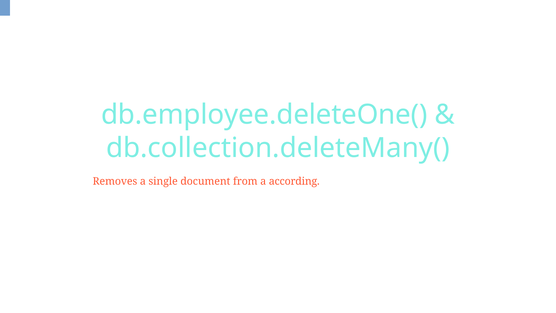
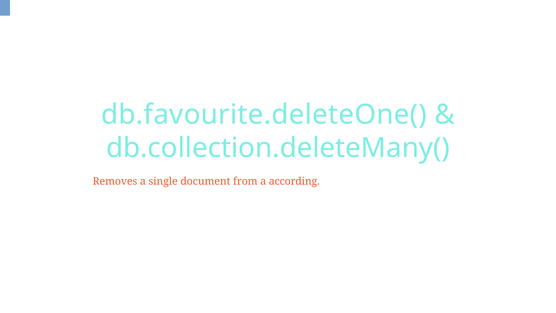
db.employee.deleteOne(: db.employee.deleteOne( -> db.favourite.deleteOne(
